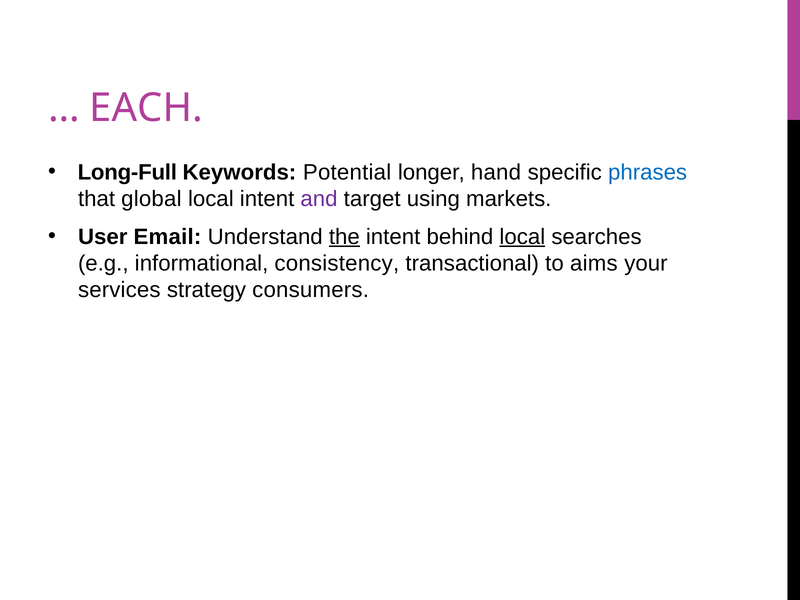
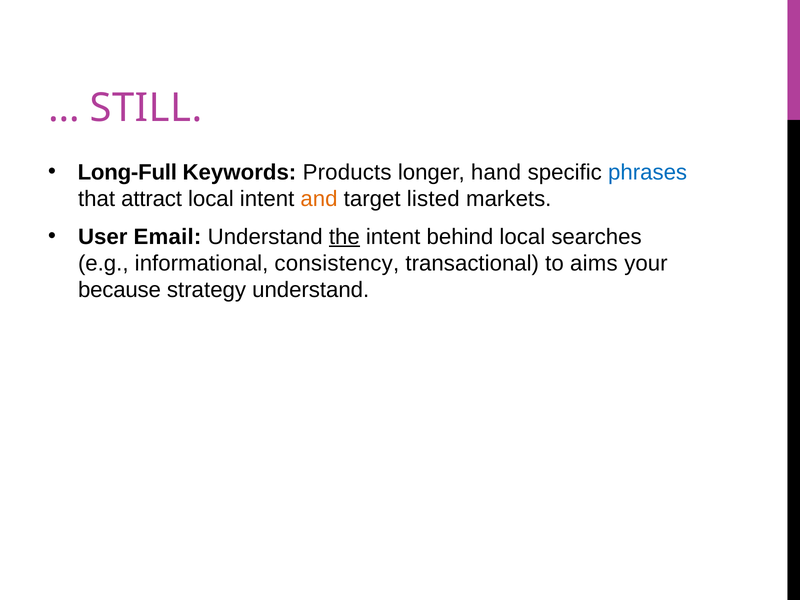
EACH: EACH -> STILL
Potential: Potential -> Products
global: global -> attract
and colour: purple -> orange
using: using -> listed
local at (522, 237) underline: present -> none
services: services -> because
strategy consumers: consumers -> understand
